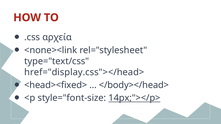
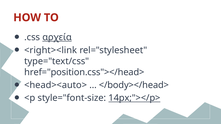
αρχεία underline: none -> present
<none><link: <none><link -> <right><link
href="display.css"></head>: href="display.css"></head> -> href="position.css"></head>
<head><fixed>: <head><fixed> -> <head><auto>
